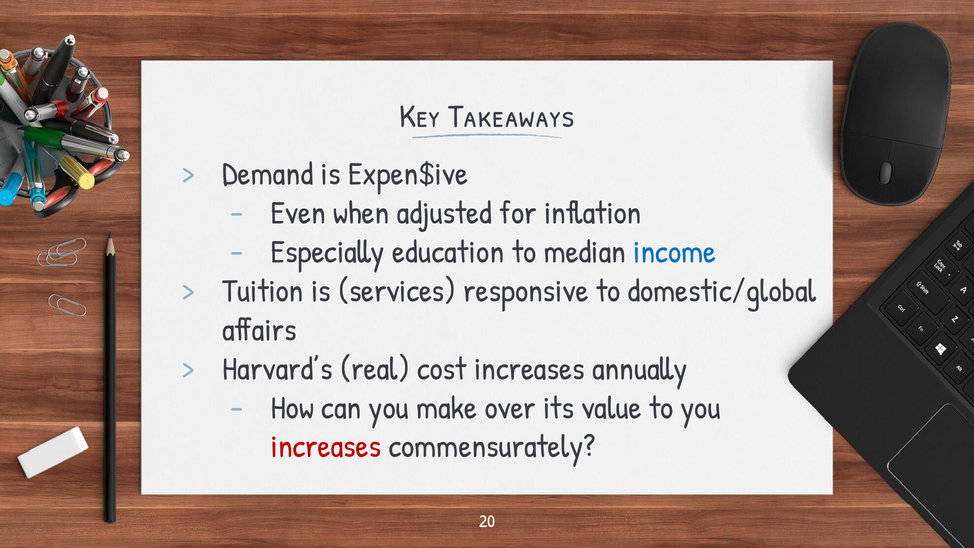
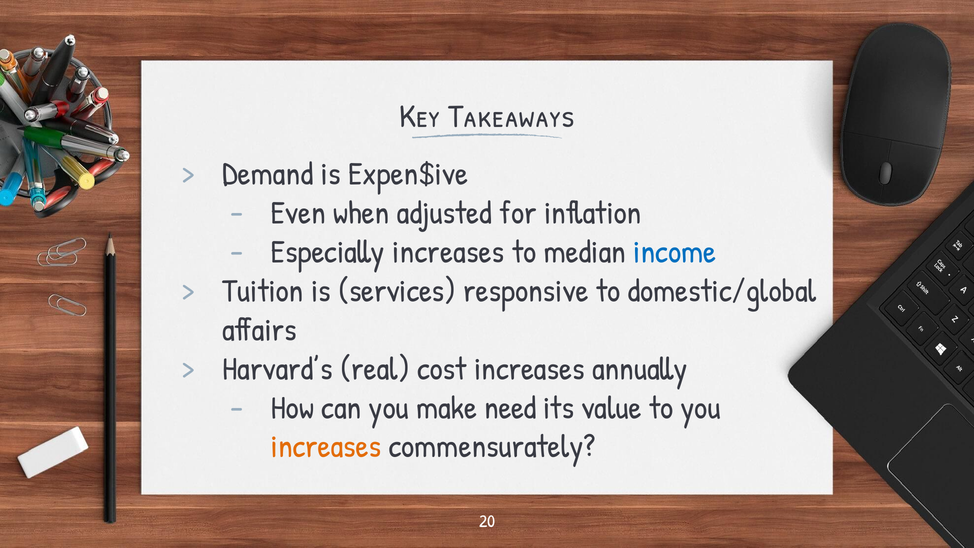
Especially education: education -> increases
over: over -> need
increases at (326, 447) colour: red -> orange
